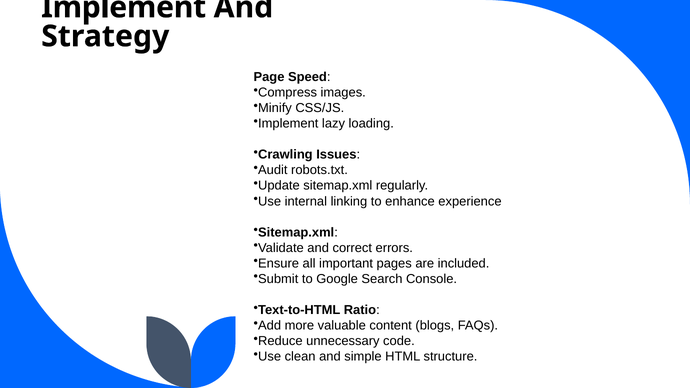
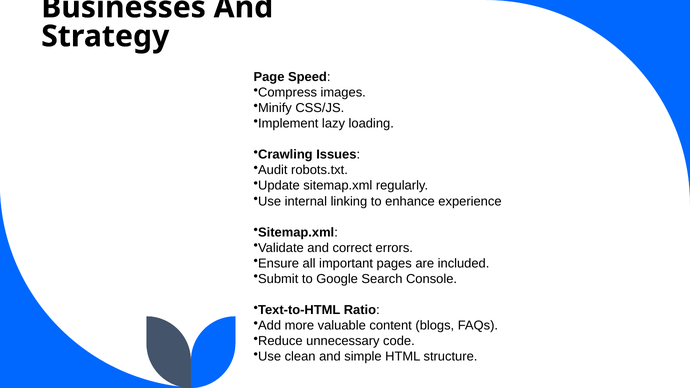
Implement at (124, 7): Implement -> Businesses
